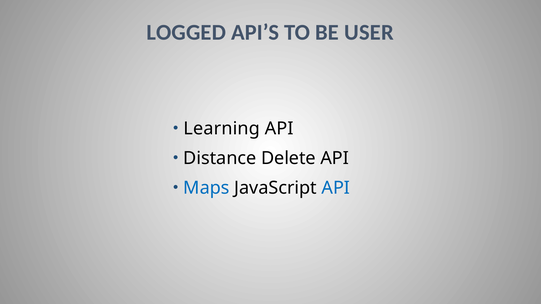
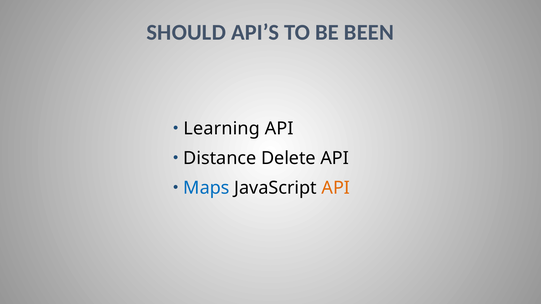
LOGGED: LOGGED -> SHOULD
USER: USER -> BEEN
API at (336, 188) colour: blue -> orange
